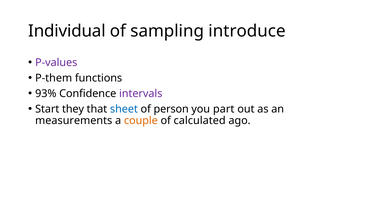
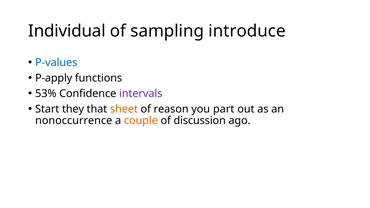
P-values colour: purple -> blue
P-them: P-them -> P-apply
93%: 93% -> 53%
sheet colour: blue -> orange
person: person -> reason
measurements: measurements -> nonoccurrence
calculated: calculated -> discussion
